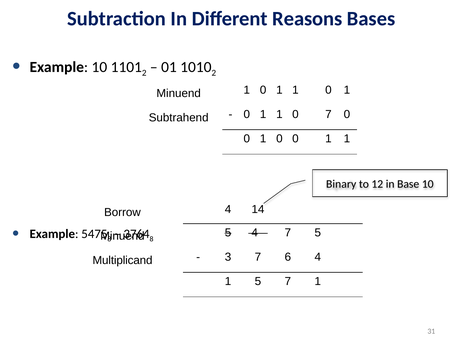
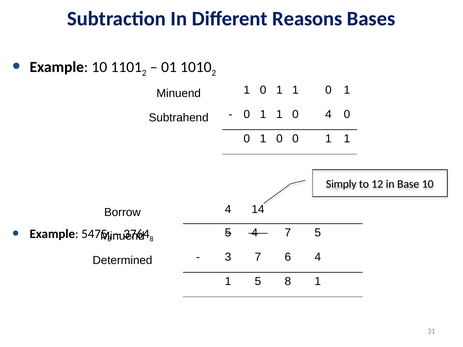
0 7: 7 -> 4
Binary: Binary -> Simply
Multiplicand: Multiplicand -> Determined
5 7: 7 -> 8
